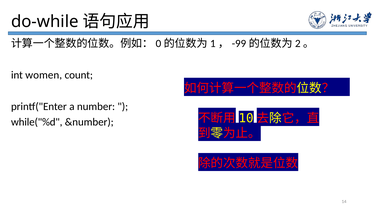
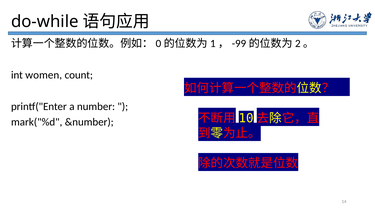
while("%d: while("%d -> mark("%d
